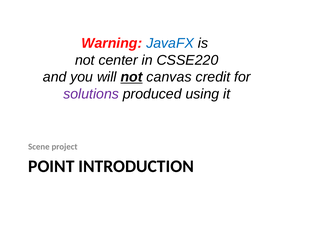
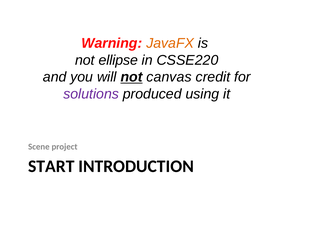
JavaFX colour: blue -> orange
center: center -> ellipse
POINT: POINT -> START
